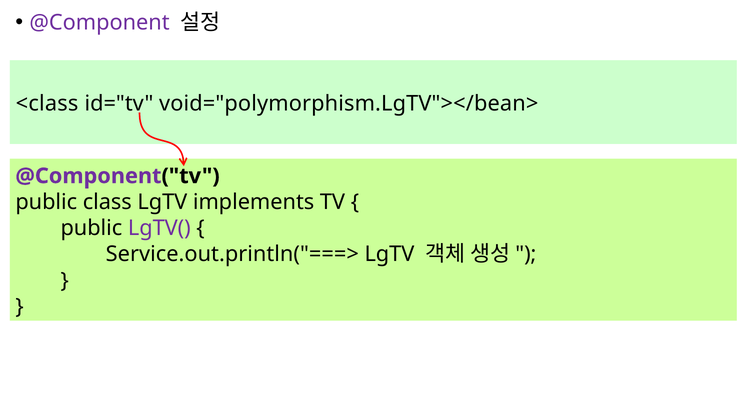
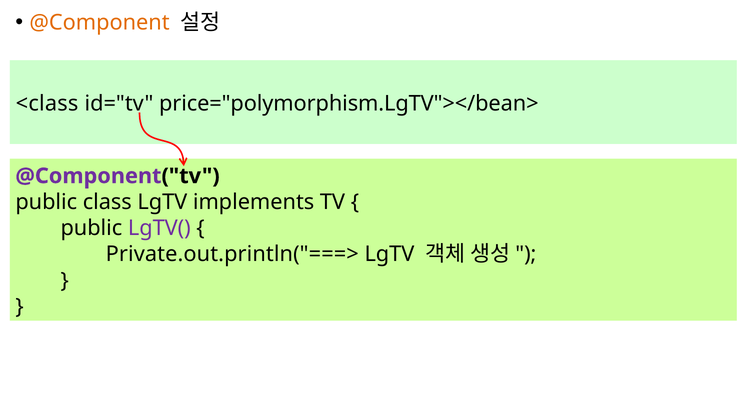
@Component colour: purple -> orange
void="polymorphism.LgTV"></bean>: void="polymorphism.LgTV"></bean> -> price="polymorphism.LgTV"></bean>
Service.out.println("===>: Service.out.println("===> -> Private.out.println("===>
